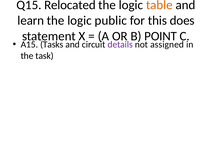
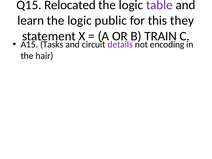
table colour: orange -> purple
does: does -> they
POINT: POINT -> TRAIN
assigned: assigned -> encoding
task: task -> hair
